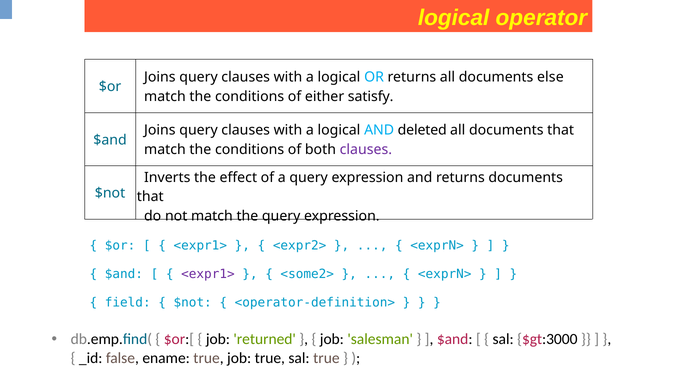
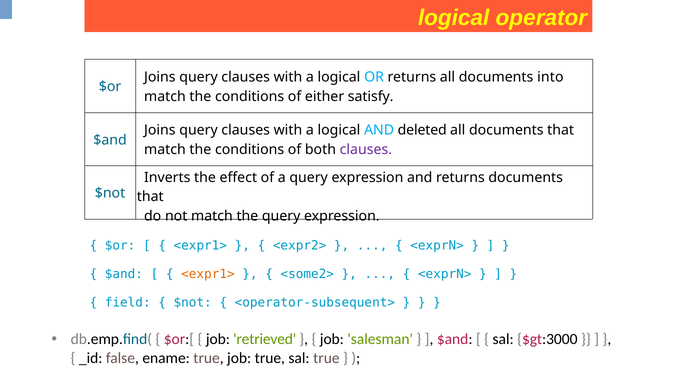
else: else -> into
<expr1> at (208, 274) colour: purple -> orange
<operator-definition>: <operator-definition> -> <operator-subsequent>
returned: returned -> retrieved
